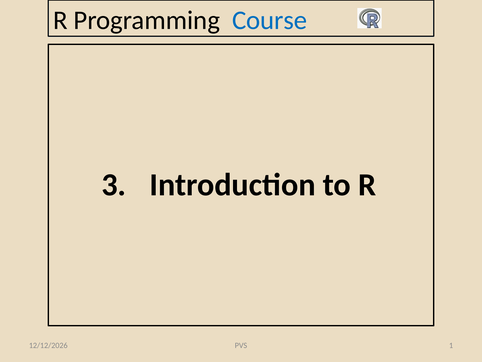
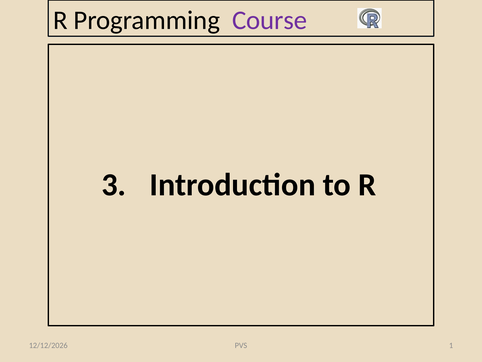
Course colour: blue -> purple
